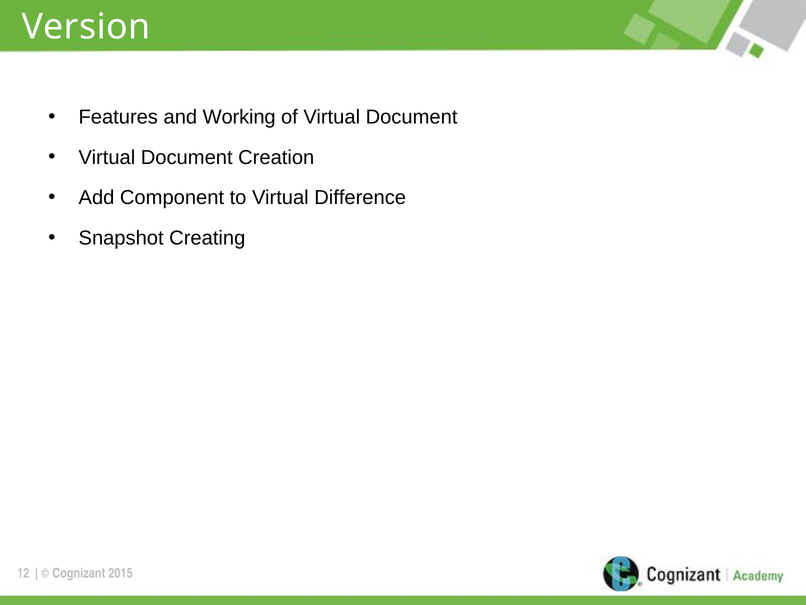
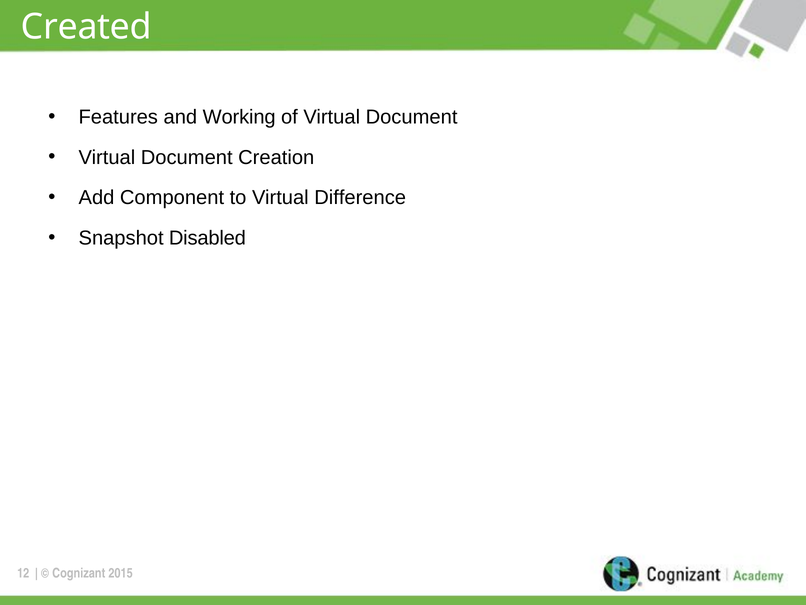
Version: Version -> Created
Creating: Creating -> Disabled
